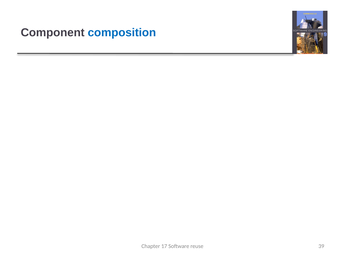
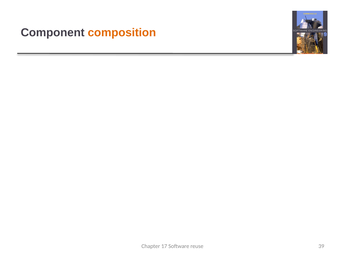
composition colour: blue -> orange
